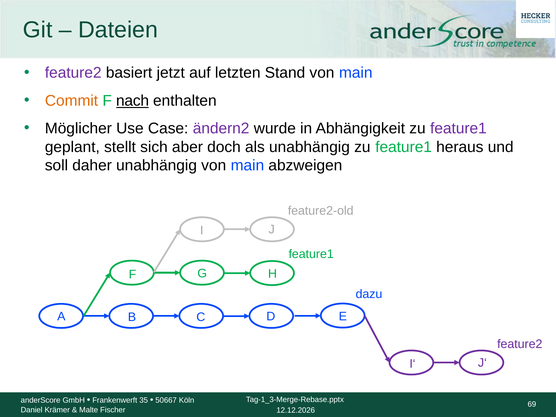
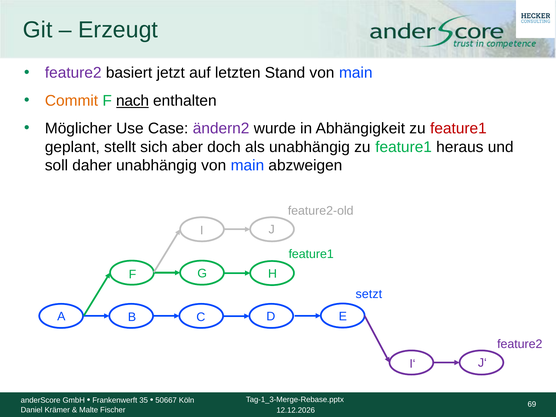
Dateien: Dateien -> Erzeugt
feature1 at (458, 128) colour: purple -> red
dazu: dazu -> setzt
